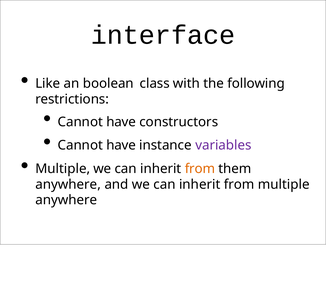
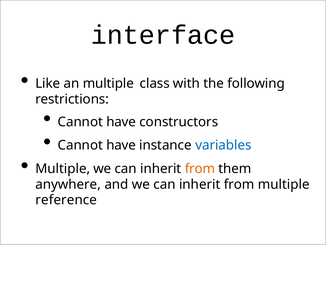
an boolean: boolean -> multiple
variables colour: purple -> blue
anywhere at (66, 200): anywhere -> reference
